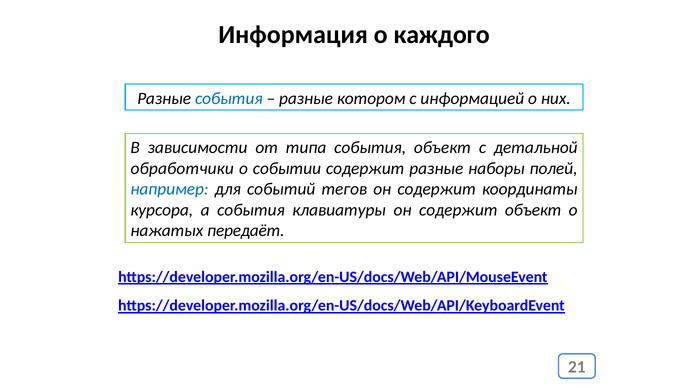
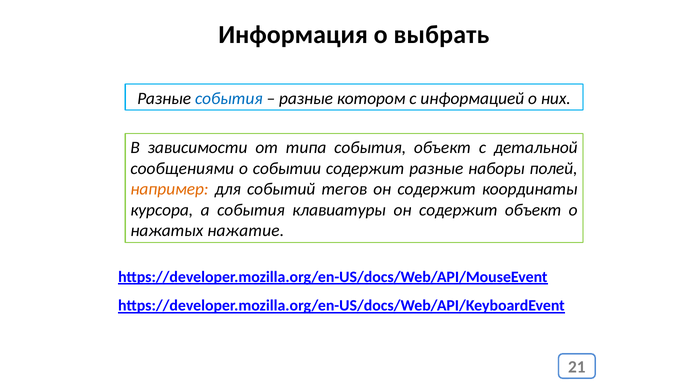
каждого: каждого -> выбрать
обработчики: обработчики -> сообщениями
например colour: blue -> orange
передаёт: передаёт -> нажатие
